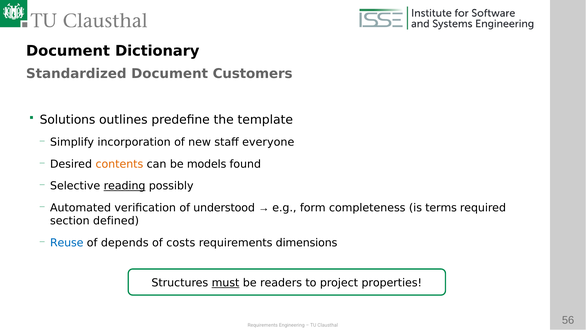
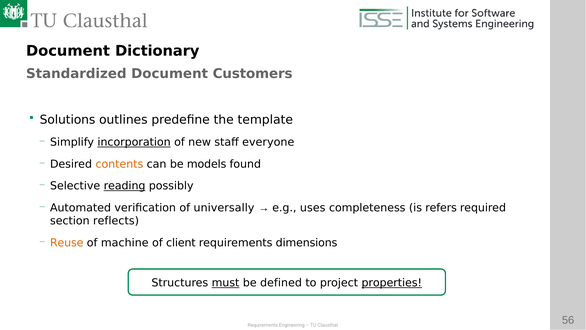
incorporation underline: none -> present
understood: understood -> universally
form: form -> uses
terms: terms -> refers
defined: defined -> reflects
Reuse colour: blue -> orange
depends: depends -> machine
costs: costs -> client
readers: readers -> defined
properties underline: none -> present
